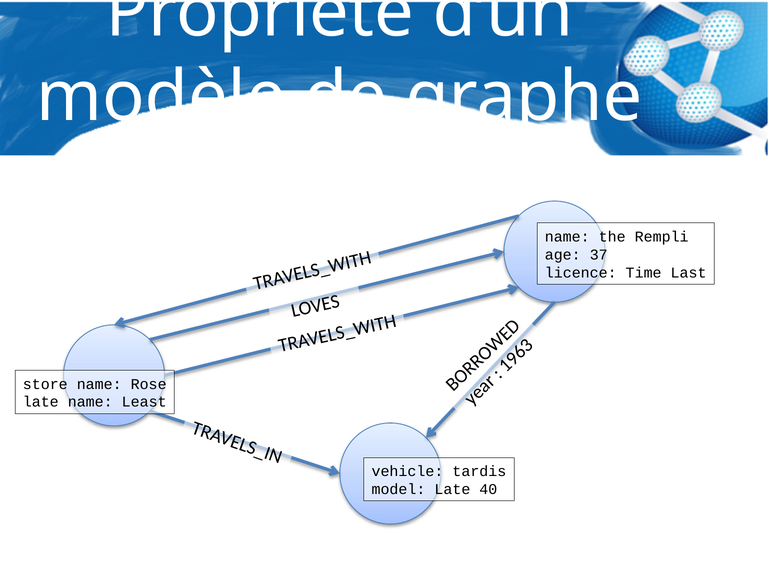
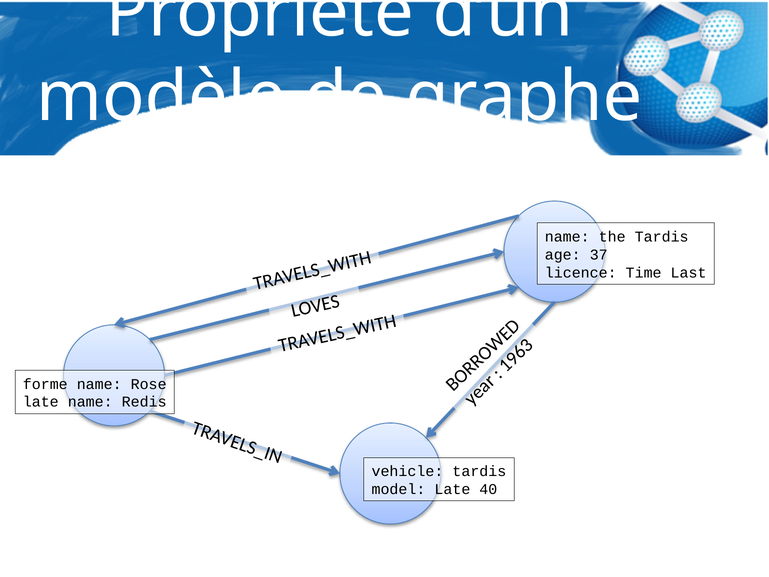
the Rempli: Rempli -> Tardis
store: store -> forme
Least: Least -> Redis
